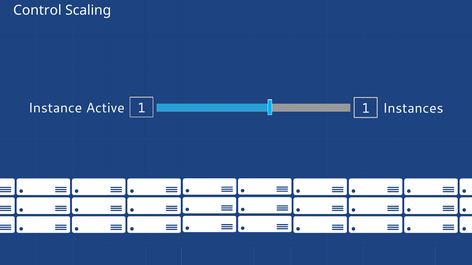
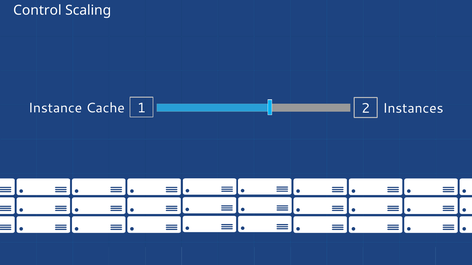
Active: Active -> Cache
1 1: 1 -> 2
